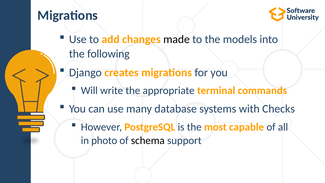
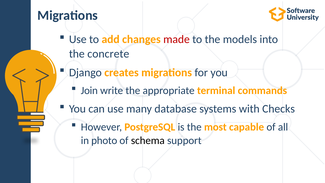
made colour: black -> red
following: following -> concrete
Will: Will -> Join
